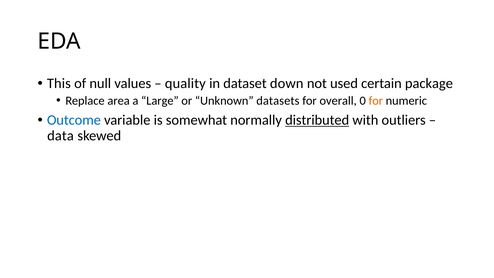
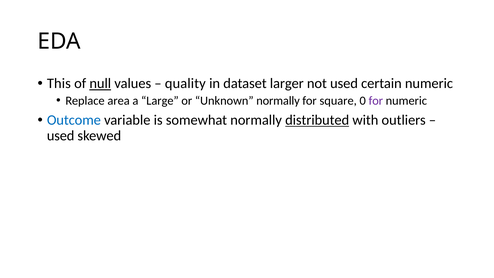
null underline: none -> present
down: down -> larger
certain package: package -> numeric
Unknown datasets: datasets -> normally
overall: overall -> square
for at (376, 101) colour: orange -> purple
data at (60, 136): data -> used
